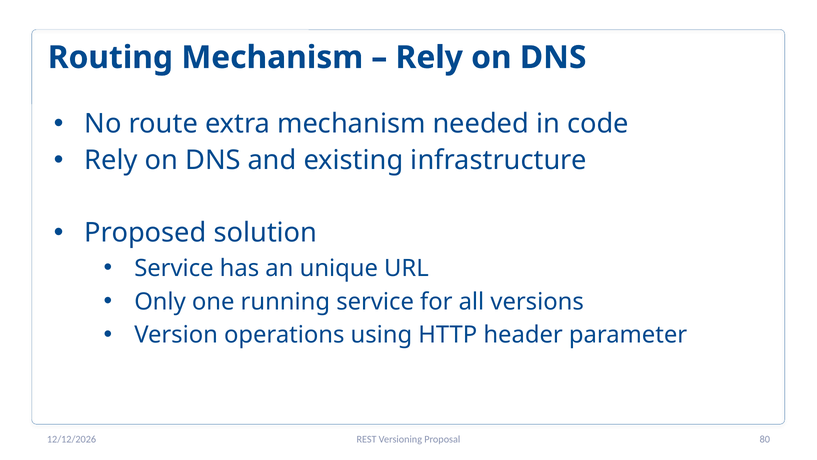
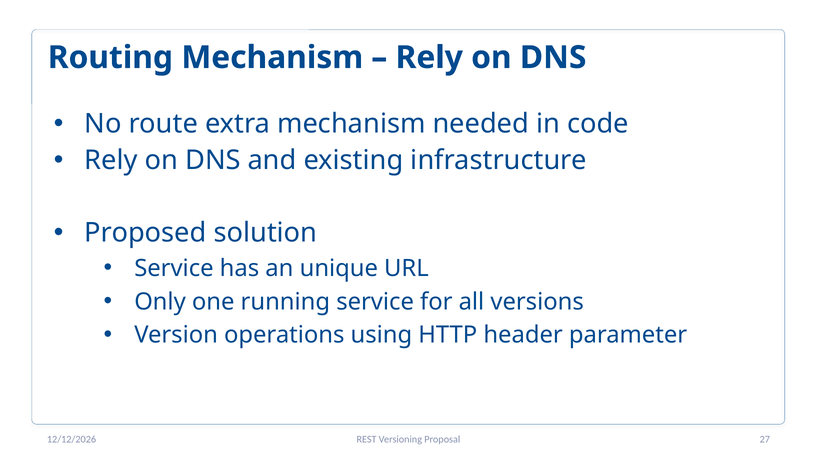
80: 80 -> 27
